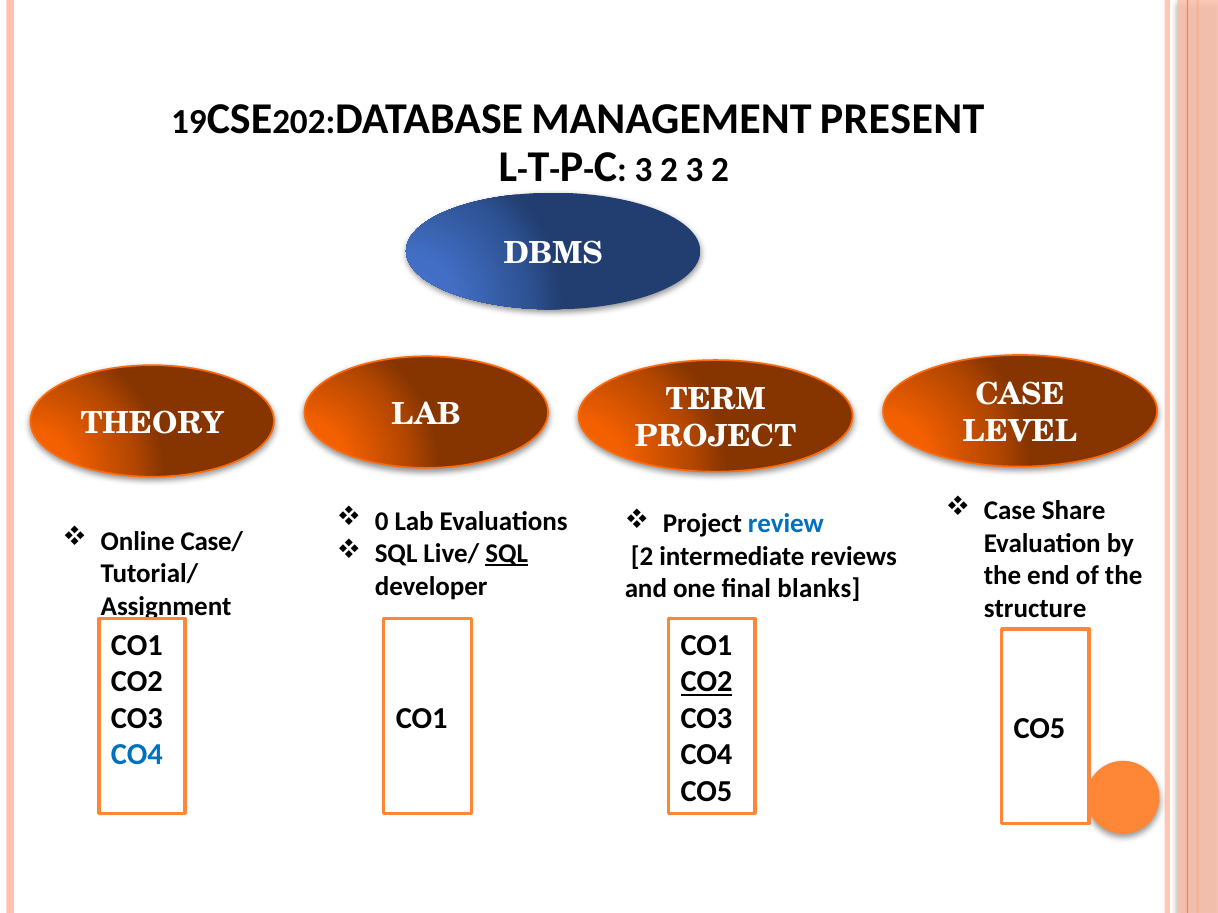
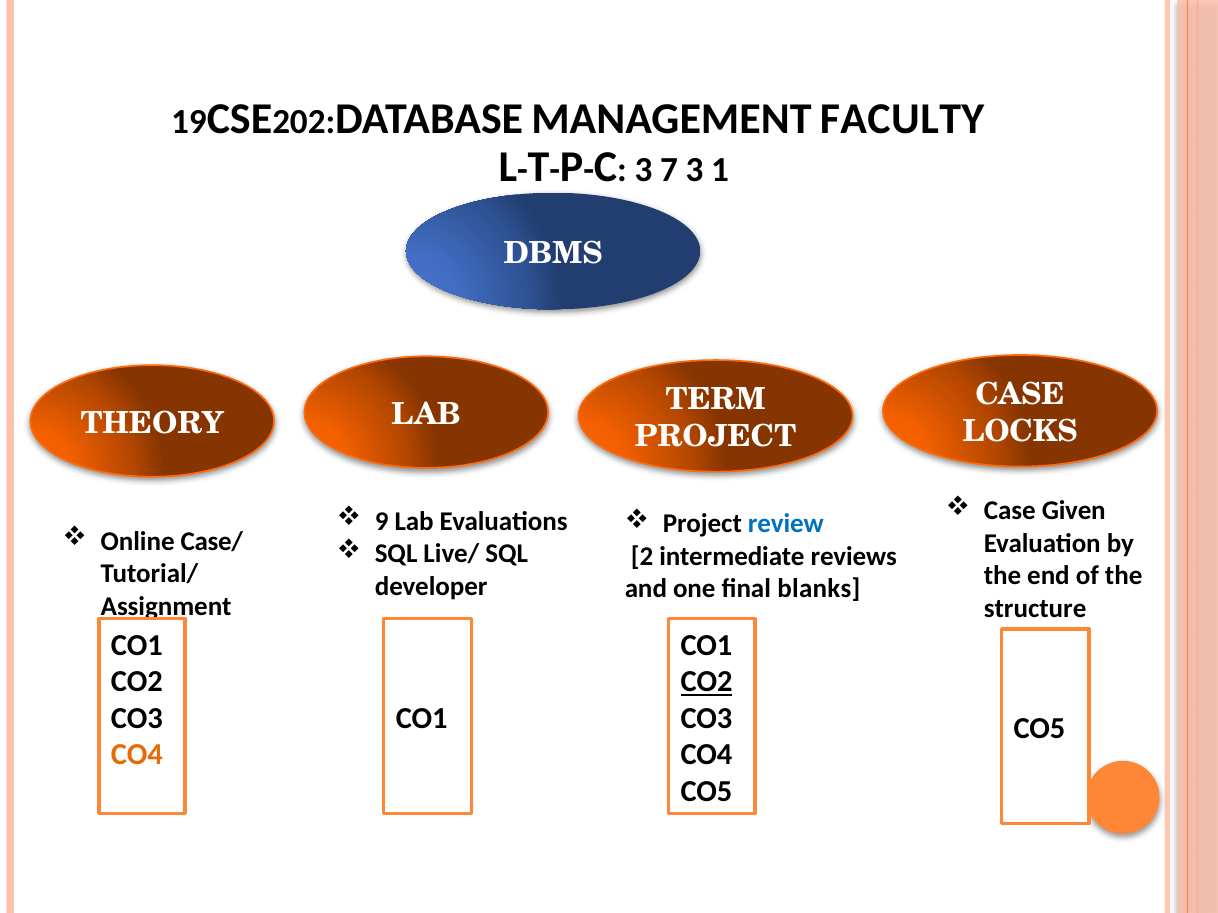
PRESENT: PRESENT -> FACULTY
2 at (669, 170): 2 -> 7
2 at (720, 170): 2 -> 1
LEVEL: LEVEL -> LOCKS
Share: Share -> Given
0: 0 -> 9
SQL at (507, 554) underline: present -> none
CO4 at (137, 755) colour: blue -> orange
